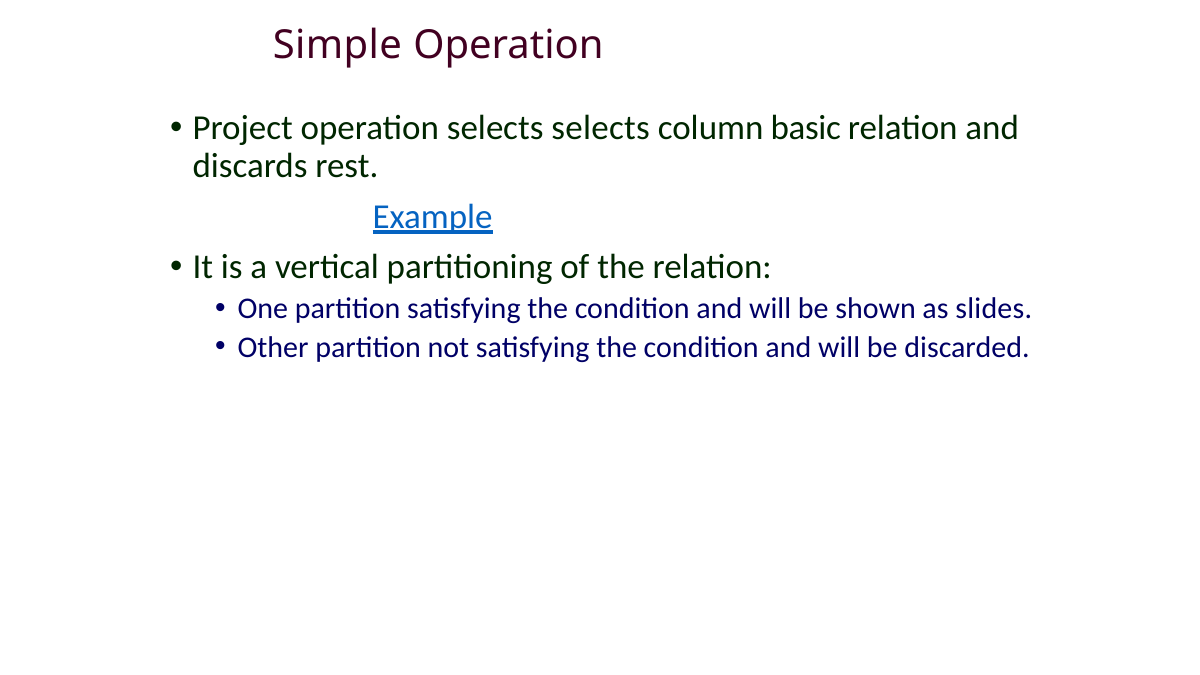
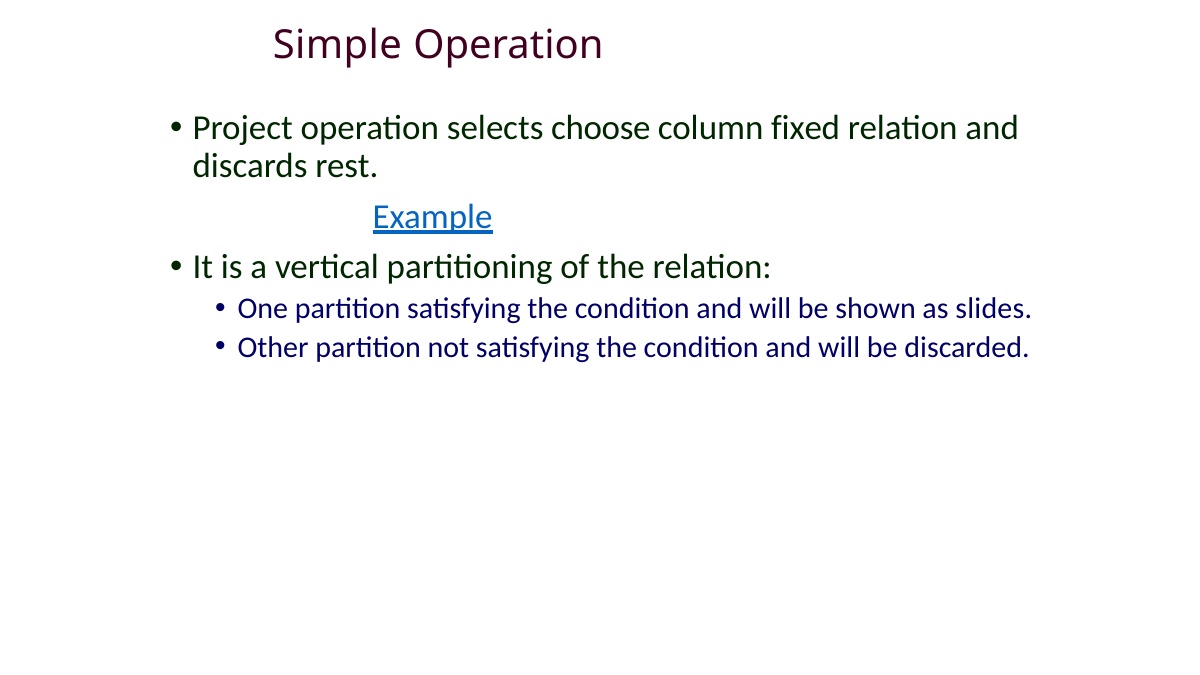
selects selects: selects -> choose
basic: basic -> fixed
